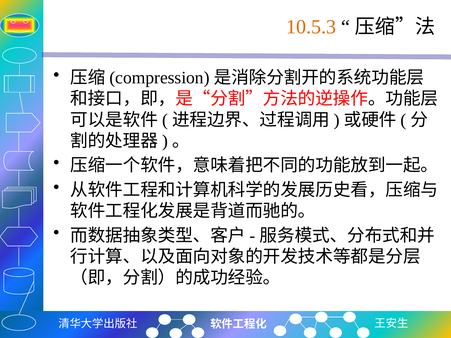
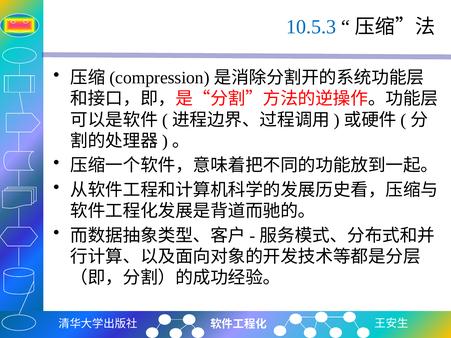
10.5.3 colour: orange -> blue
